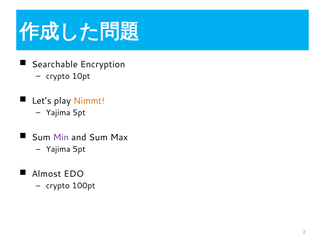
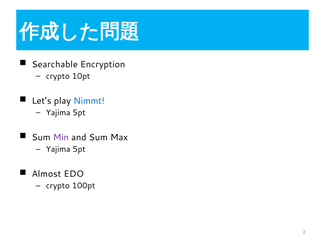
Nimmt colour: orange -> blue
